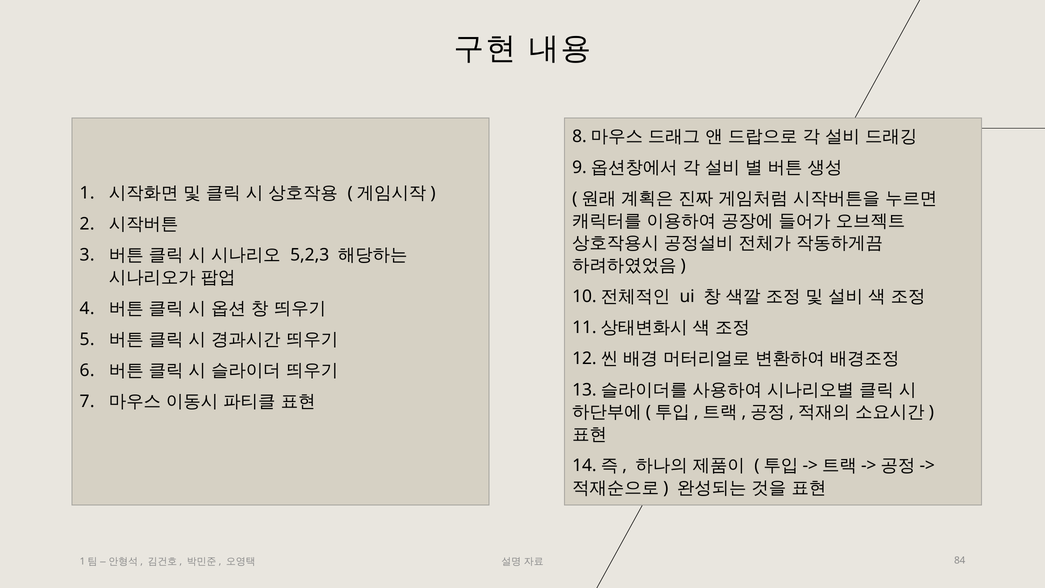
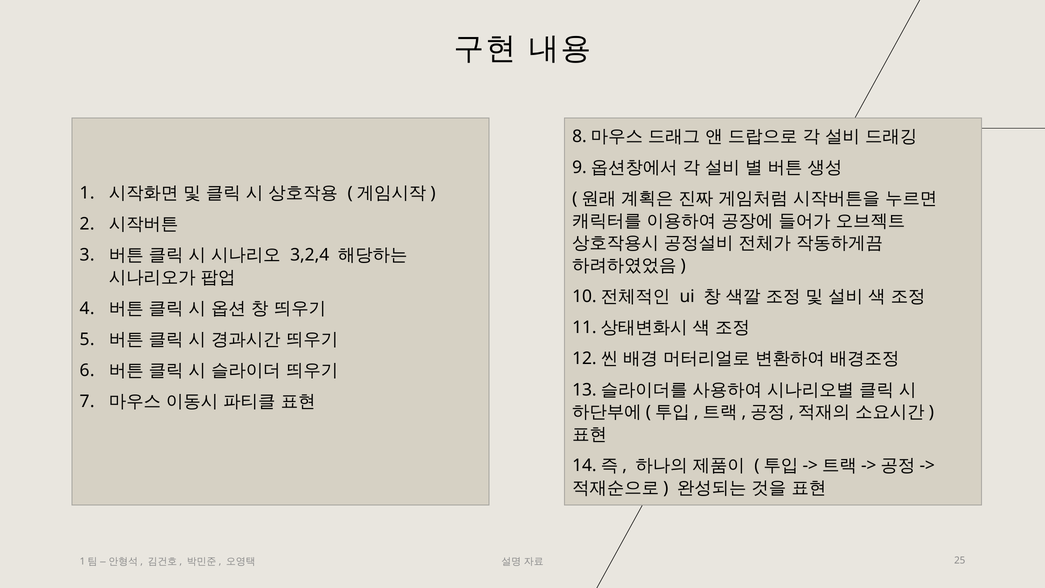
5,2,3: 5,2,3 -> 3,2,4
84: 84 -> 25
